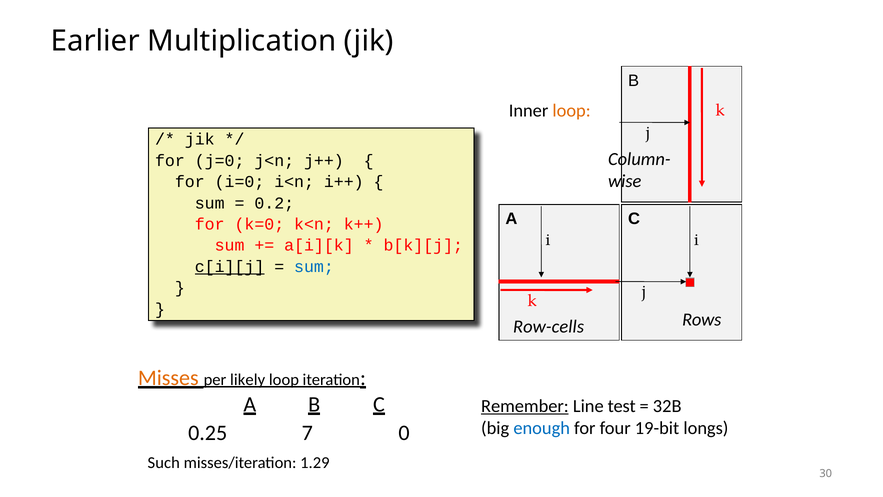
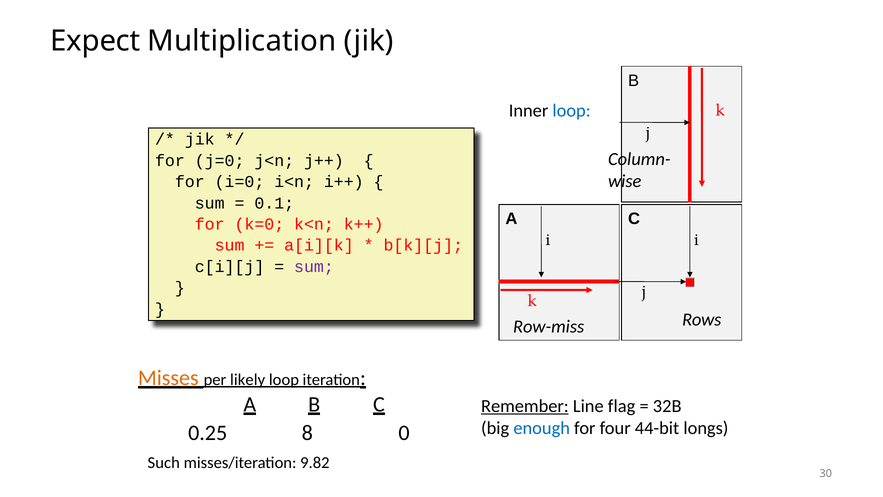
Earlier: Earlier -> Expect
loop at (572, 111) colour: orange -> blue
0.2: 0.2 -> 0.1
c[i][j underline: present -> none
sum at (314, 266) colour: blue -> purple
Row-cells: Row-cells -> Row-miss
test: test -> flag
19-bit: 19-bit -> 44-bit
7: 7 -> 8
1.29: 1.29 -> 9.82
